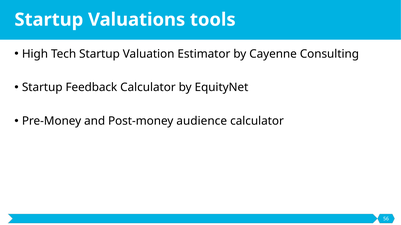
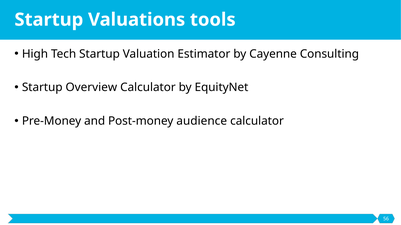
Feedback: Feedback -> Overview
